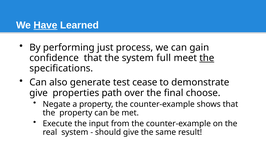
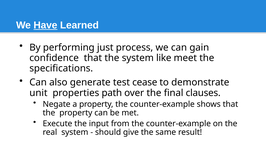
full: full -> like
the at (207, 58) underline: present -> none
give at (39, 93): give -> unit
choose: choose -> clauses
